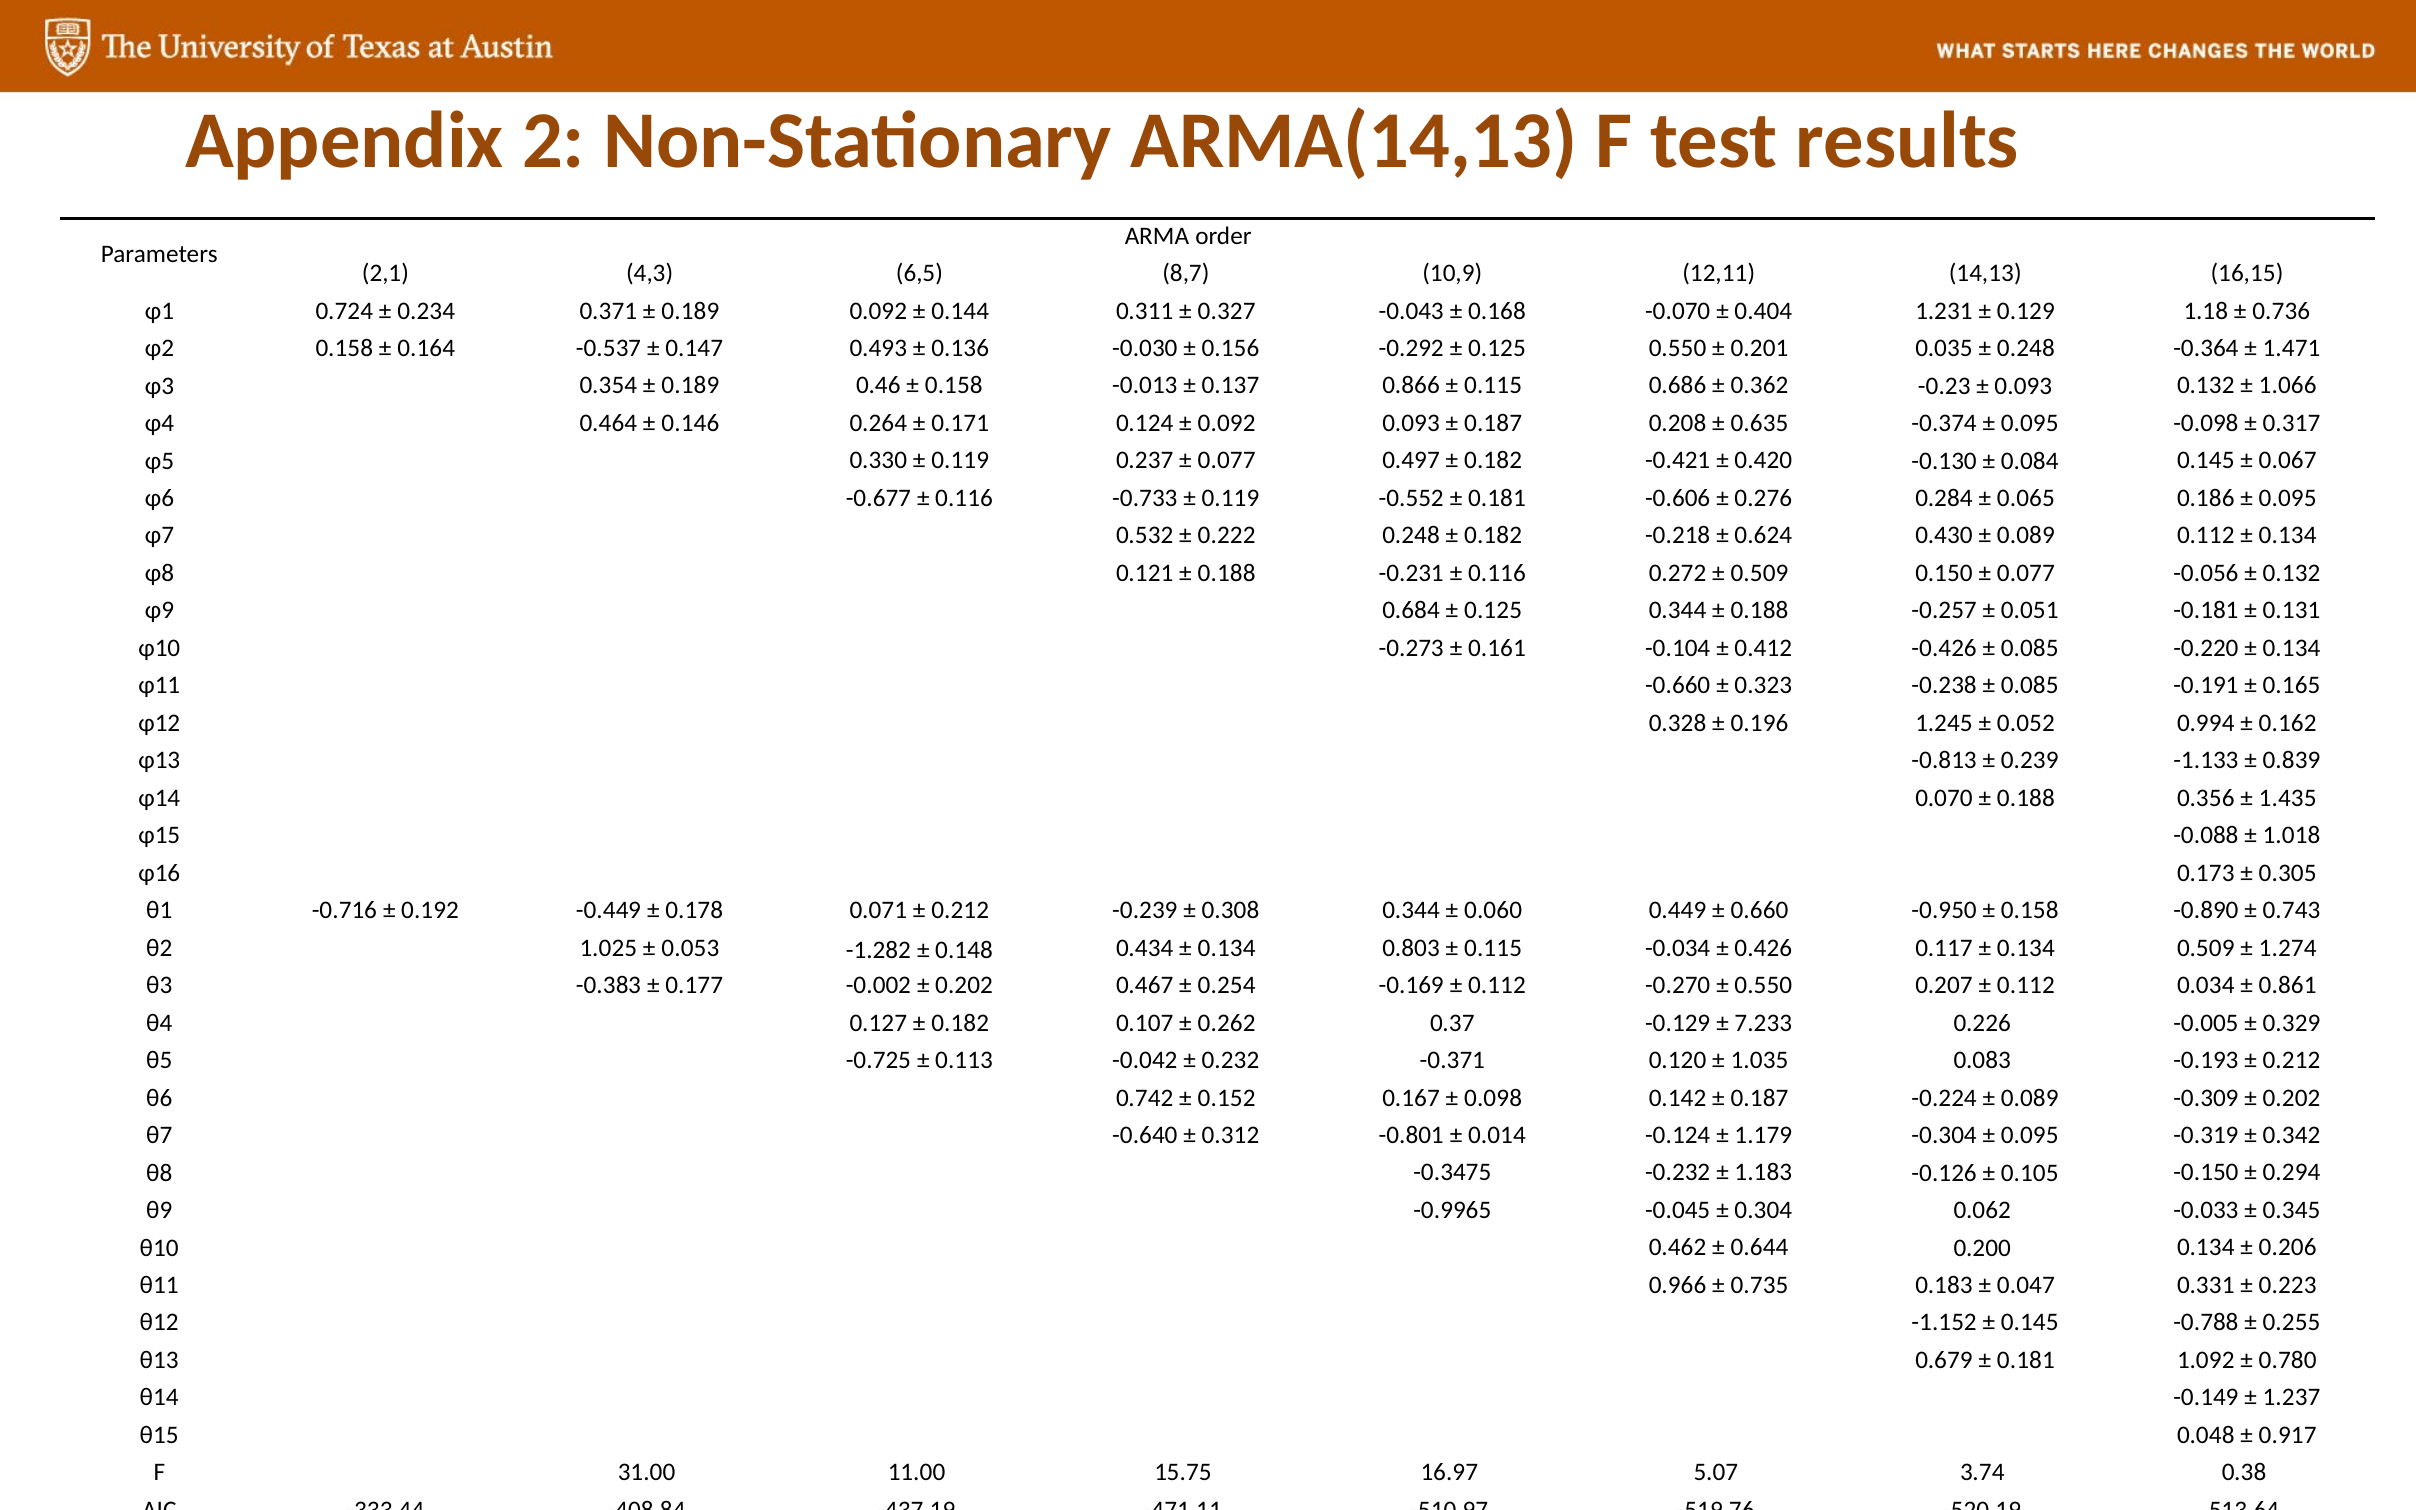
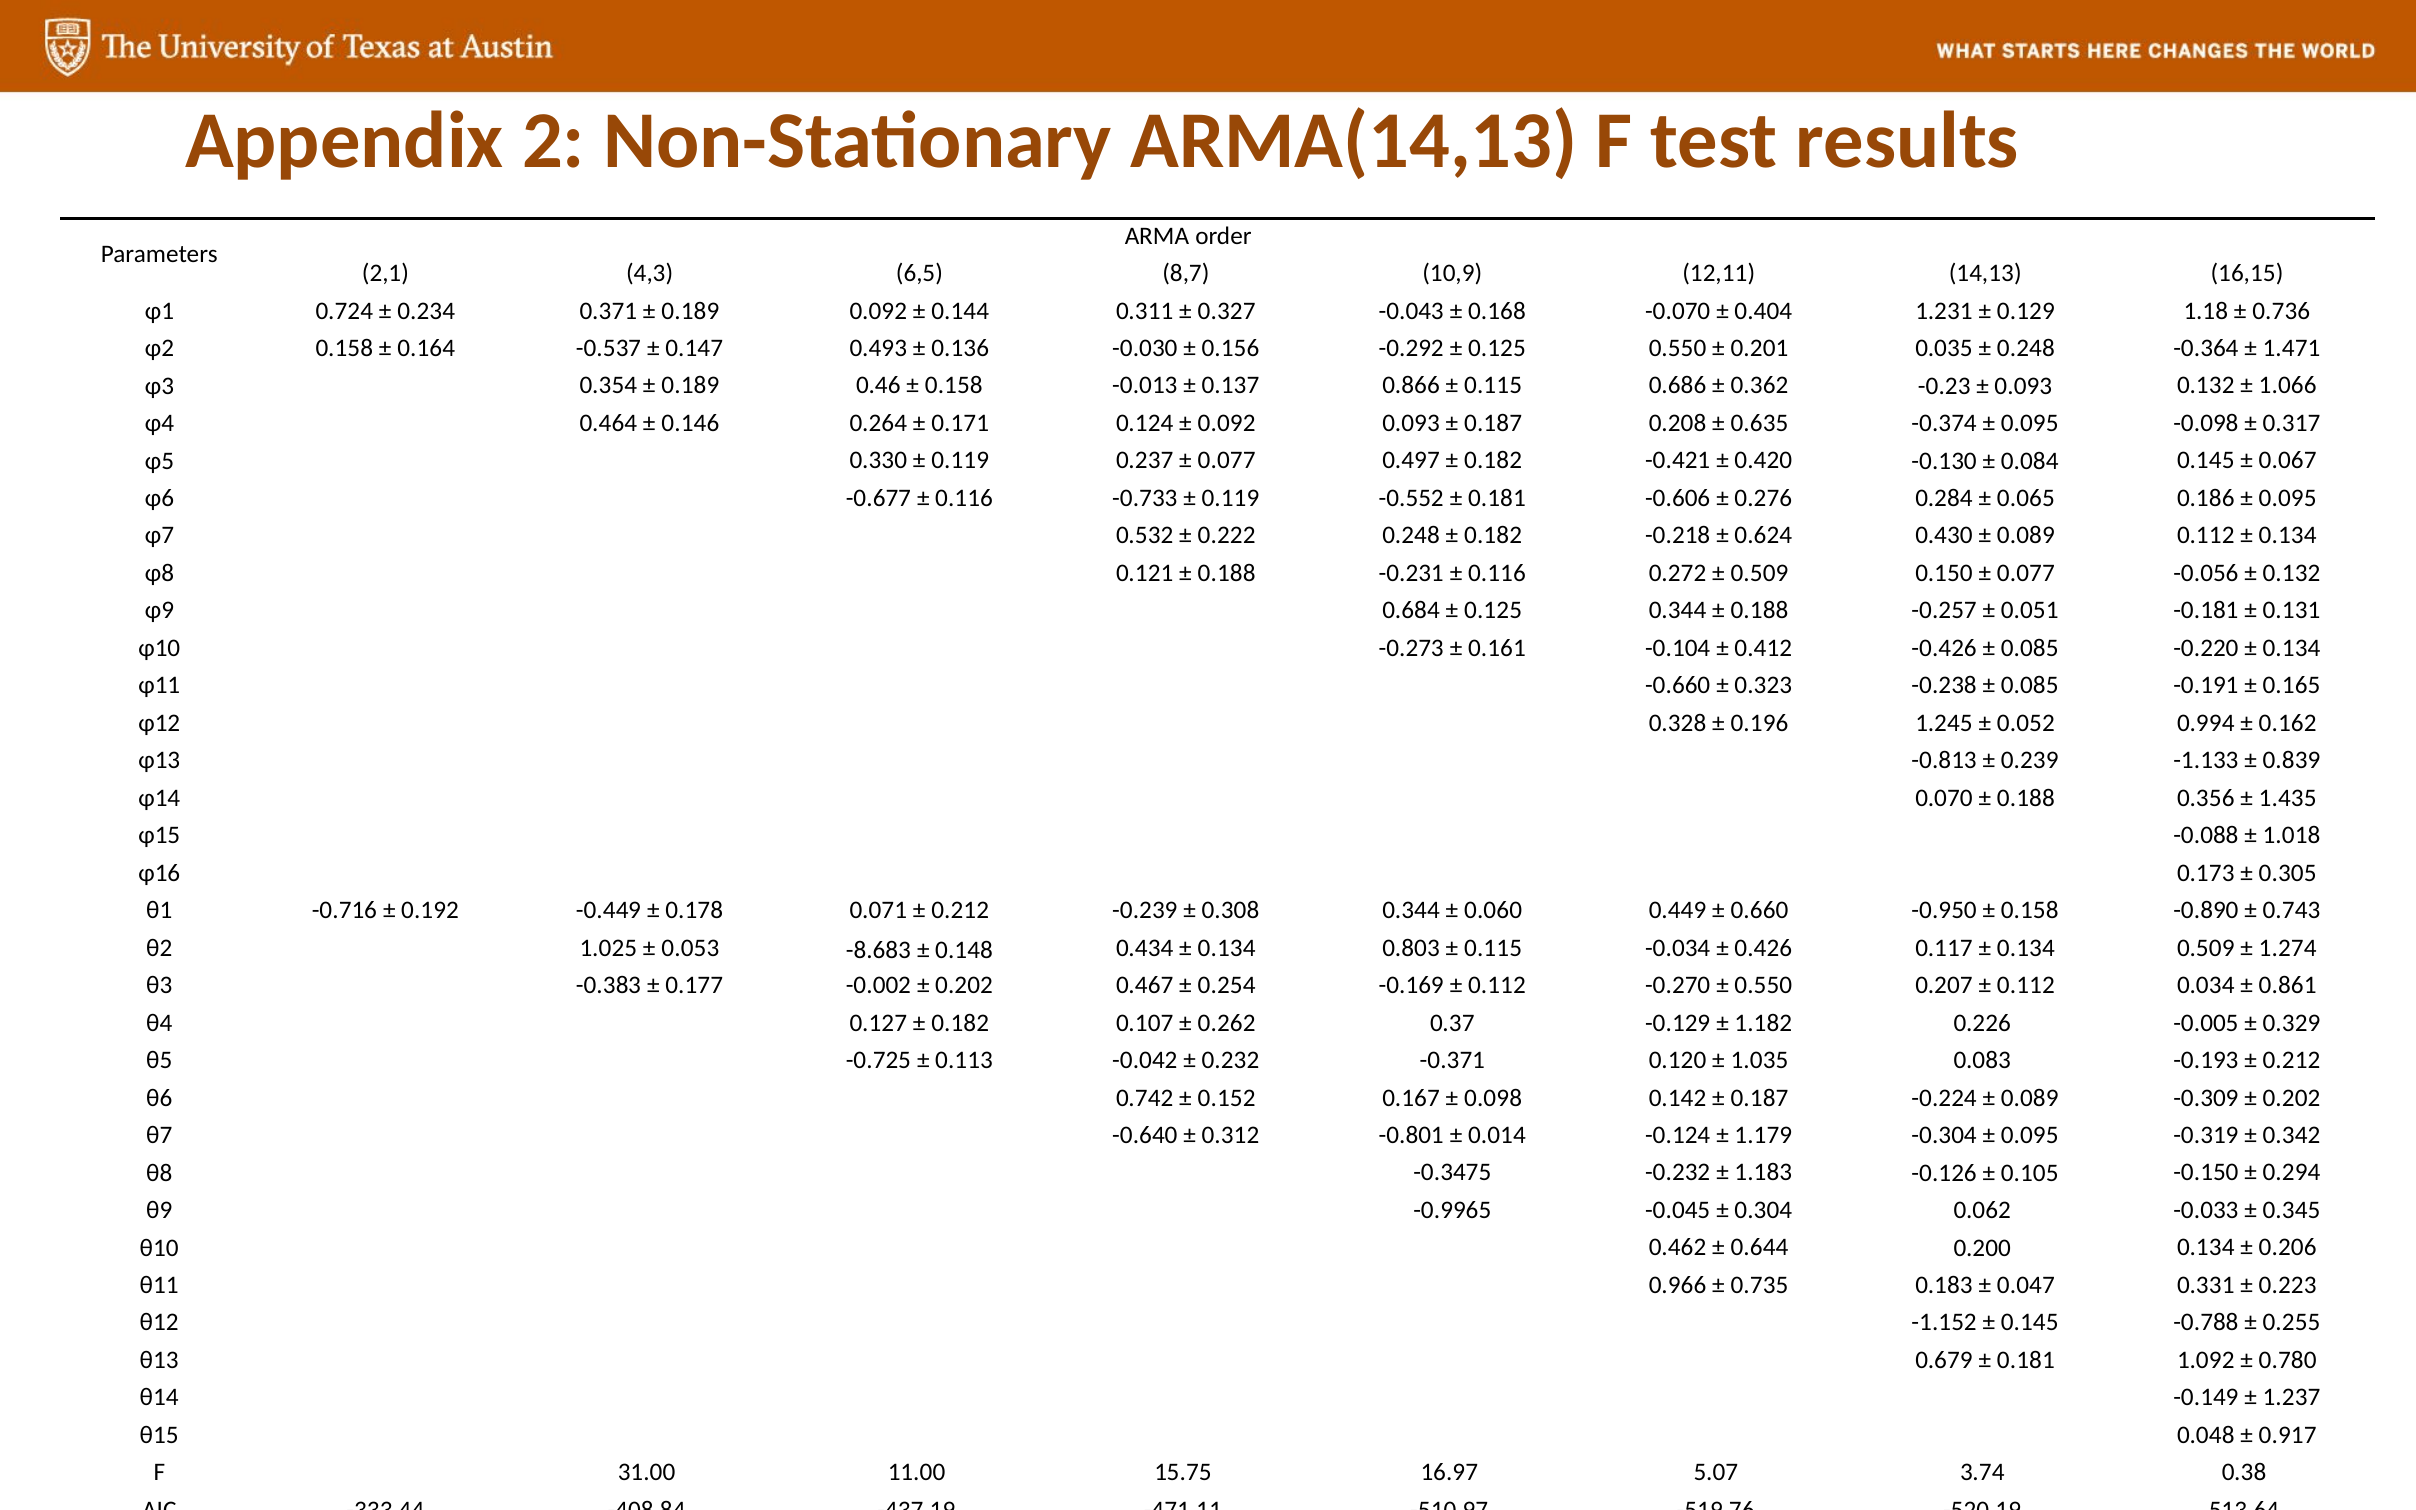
-1.282: -1.282 -> -8.683
7.233: 7.233 -> 1.182
